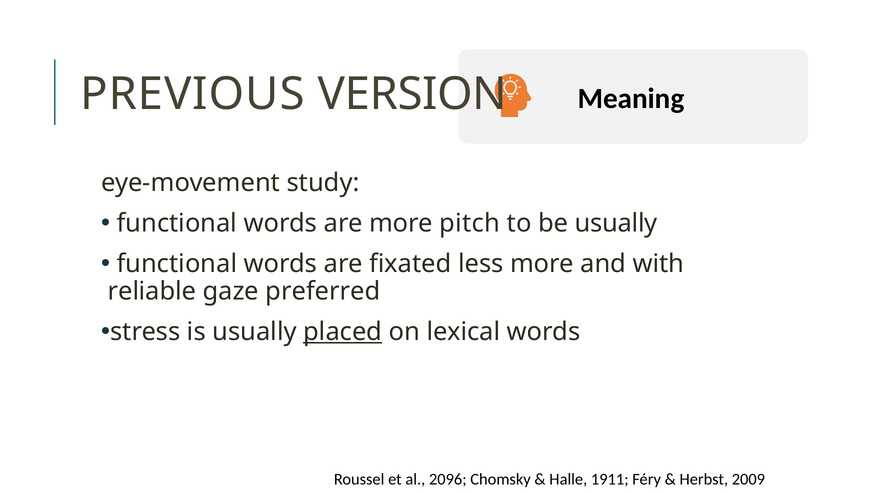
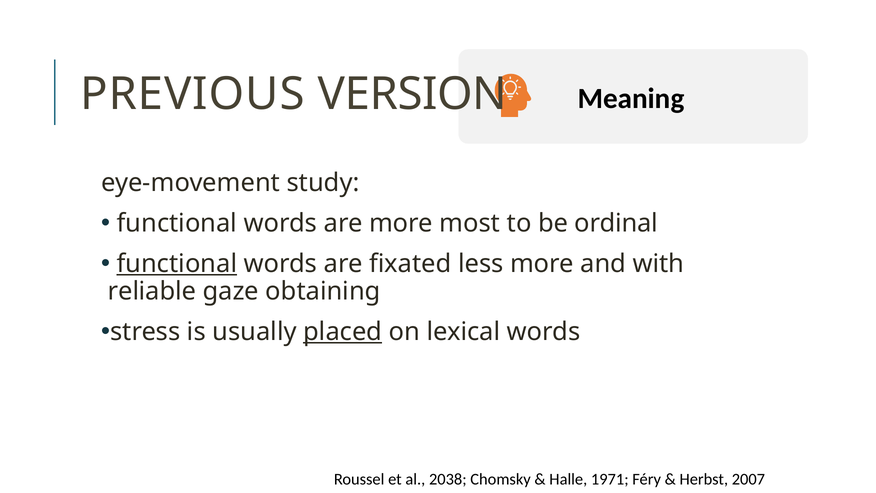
pitch: pitch -> most
be usually: usually -> ordinal
functional at (177, 263) underline: none -> present
preferred: preferred -> obtaining
2096: 2096 -> 2038
1911: 1911 -> 1971
2009: 2009 -> 2007
